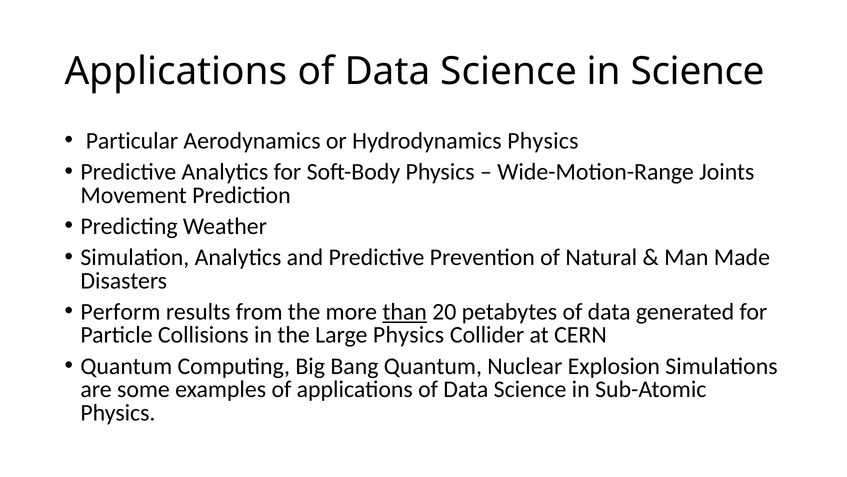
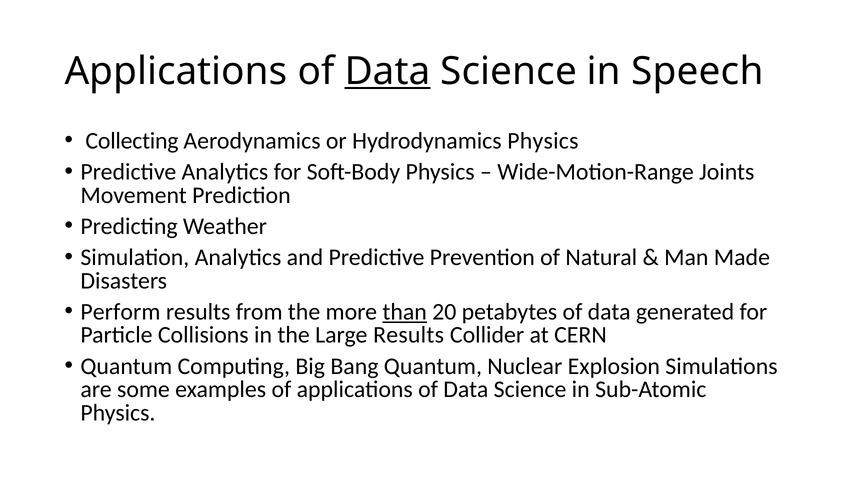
Data at (387, 71) underline: none -> present
in Science: Science -> Speech
Particular: Particular -> Collecting
Large Physics: Physics -> Results
